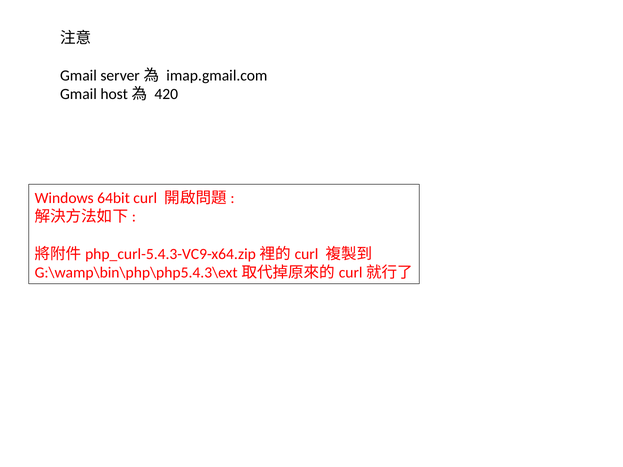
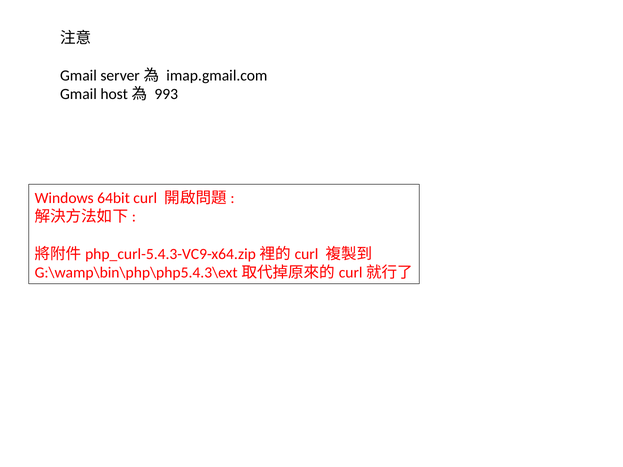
420: 420 -> 993
